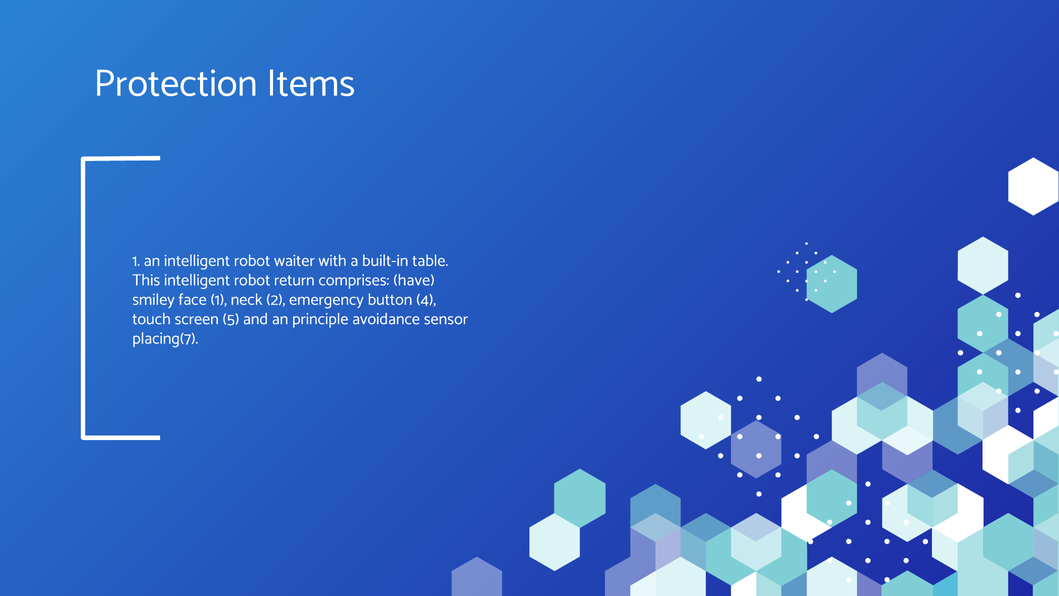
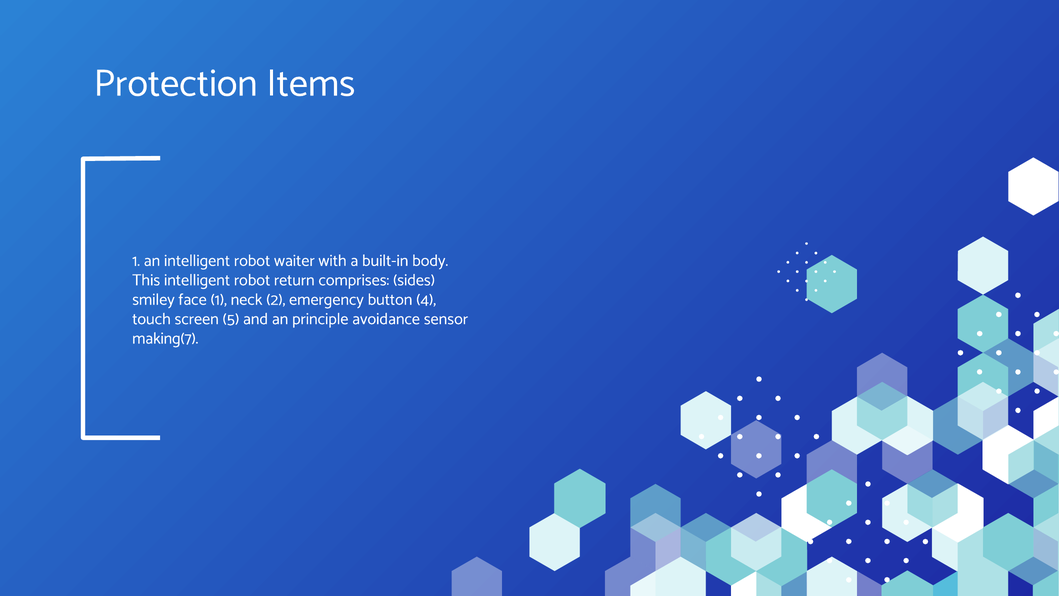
table: table -> body
have: have -> sides
placing(7: placing(7 -> making(7
